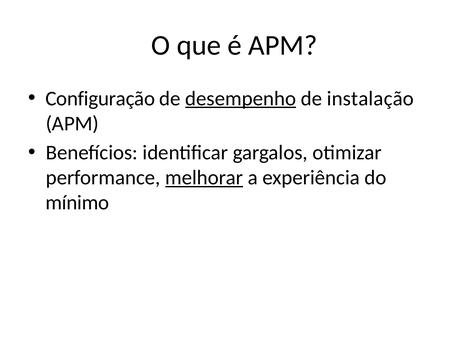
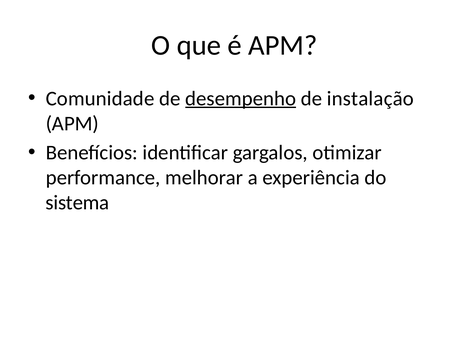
Configuração: Configuração -> Comunidade
melhorar underline: present -> none
mínimo: mínimo -> sistema
